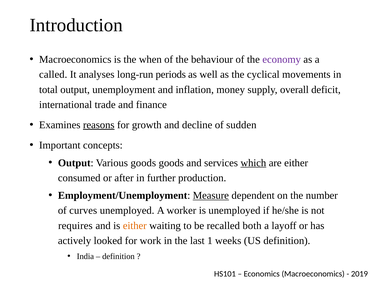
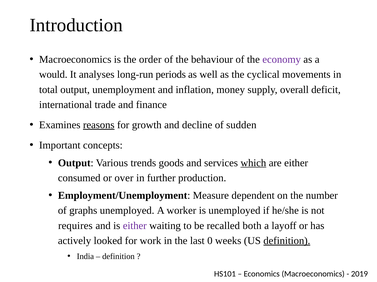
when: when -> order
called: called -> would
Various goods: goods -> trends
after: after -> over
Measure underline: present -> none
curves: curves -> graphs
either at (135, 226) colour: orange -> purple
1: 1 -> 0
definition at (287, 241) underline: none -> present
